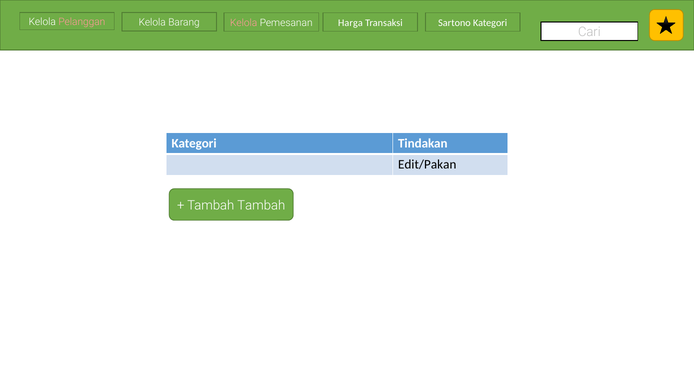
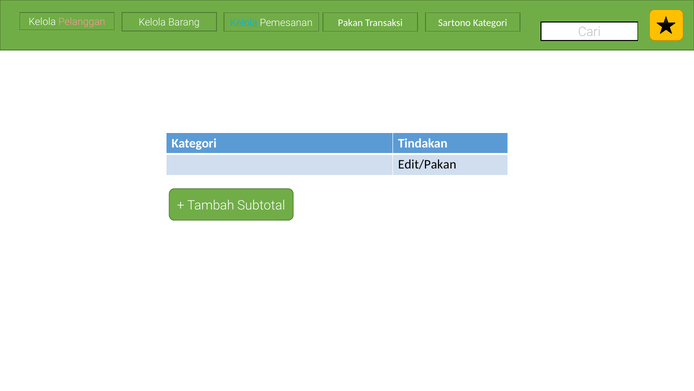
Kelola at (244, 23) colour: pink -> light blue
Harga: Harga -> Pakan
Tambah Tambah: Tambah -> Subtotal
